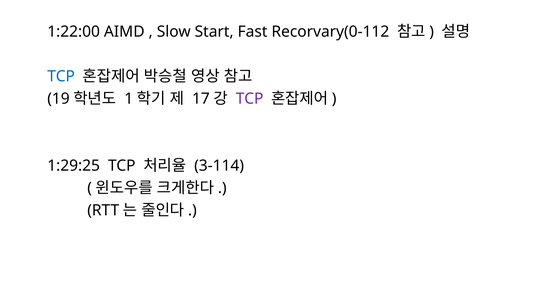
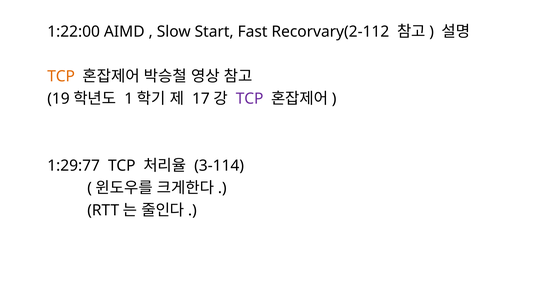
Recorvary(0-112: Recorvary(0-112 -> Recorvary(2-112
TCP at (61, 76) colour: blue -> orange
1:29:25: 1:29:25 -> 1:29:77
